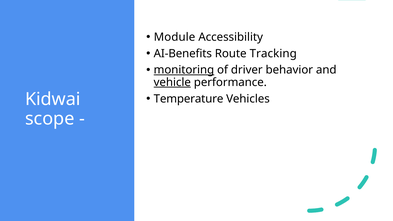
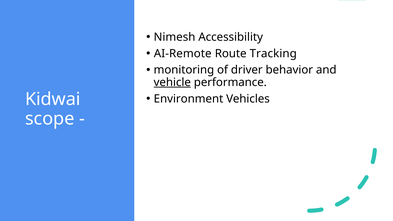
Module: Module -> Nimesh
AI-Benefits: AI-Benefits -> AI-Remote
monitoring underline: present -> none
Temperature: Temperature -> Environment
